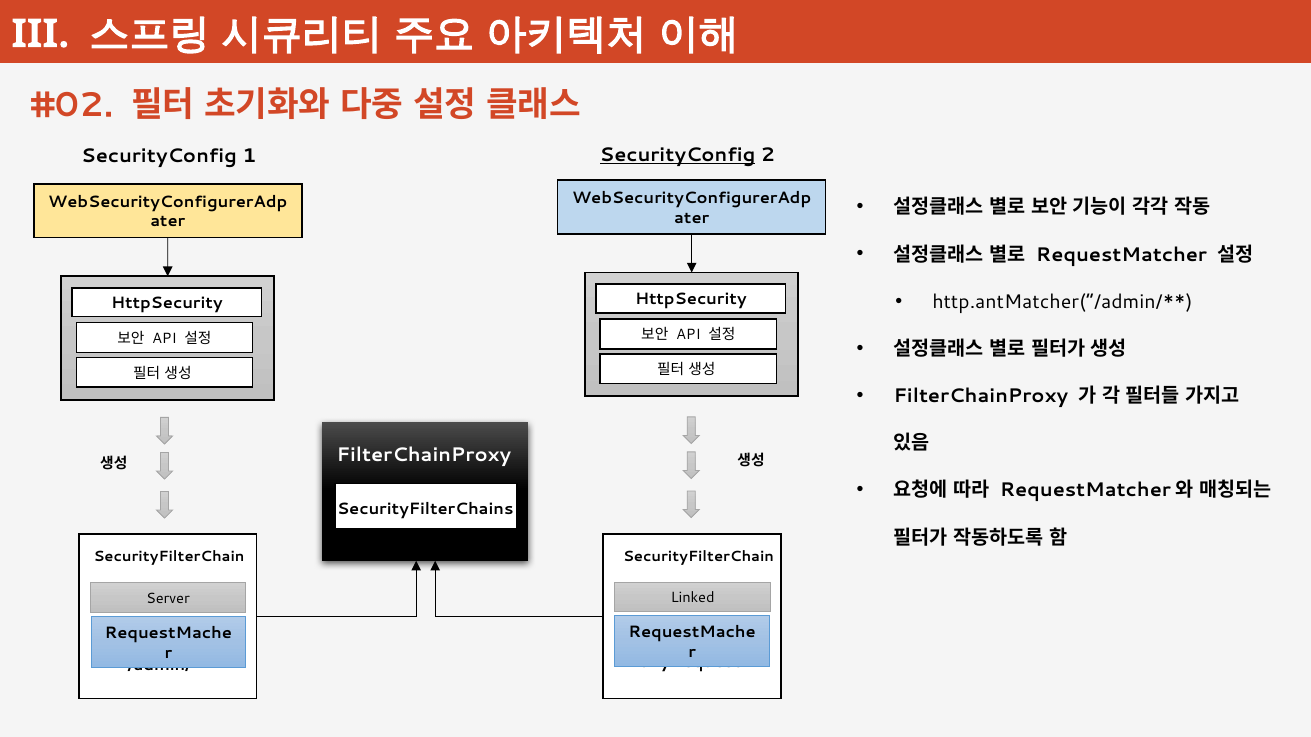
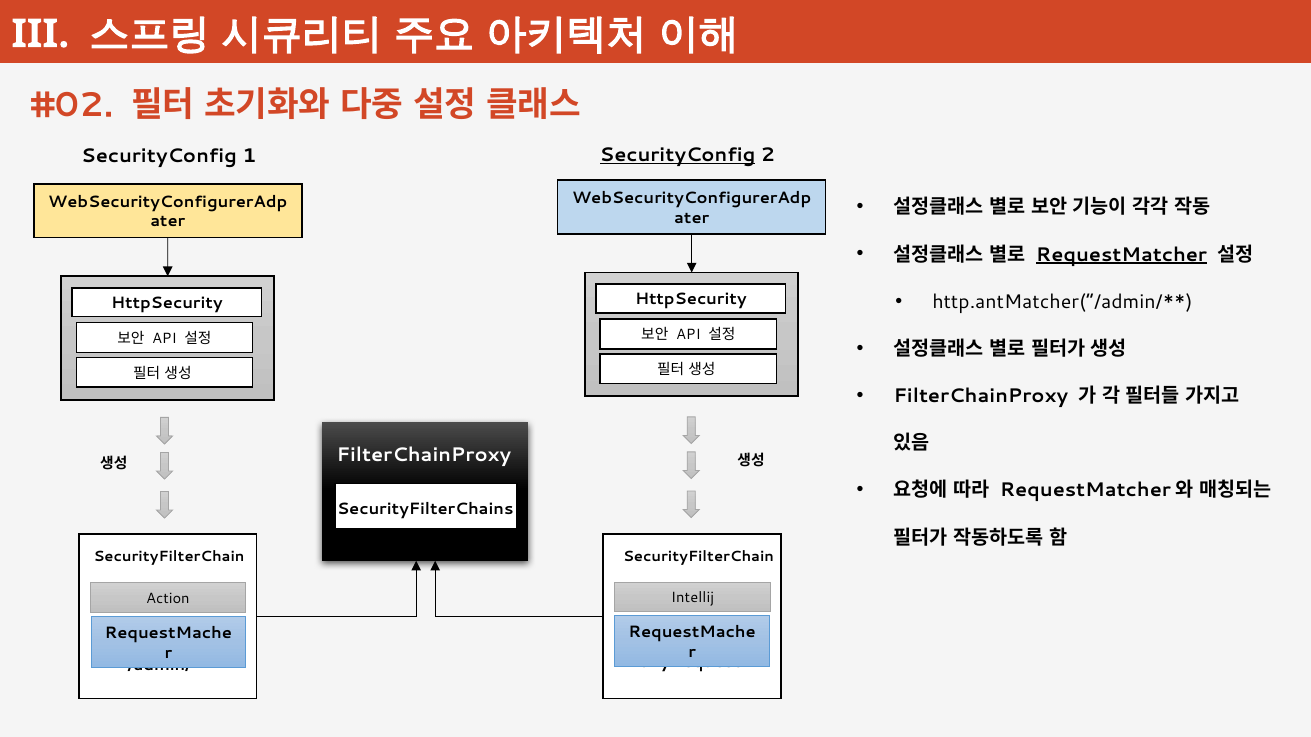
RequestMatcher at (1122, 255) underline: none -> present
Linked: Linked -> Intellij
Server: Server -> Action
